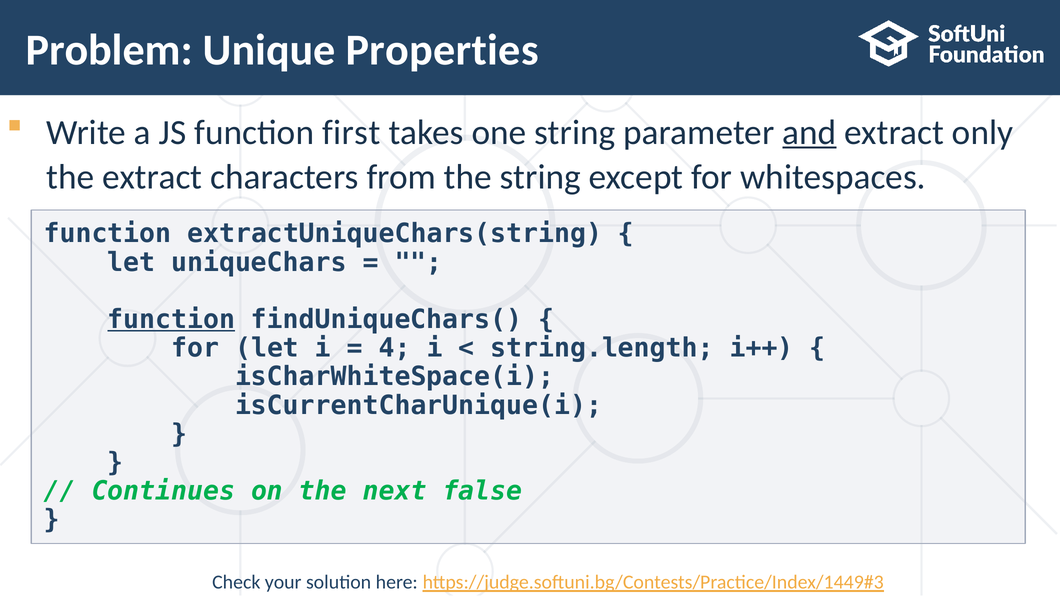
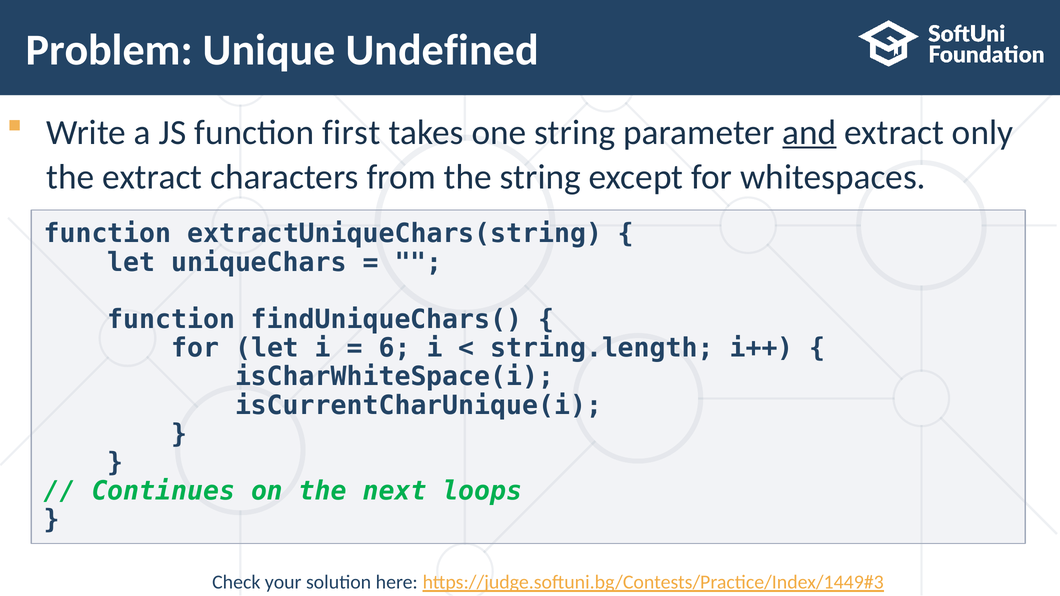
Properties: Properties -> Undefined
function at (171, 320) underline: present -> none
4: 4 -> 6
false: false -> loops
